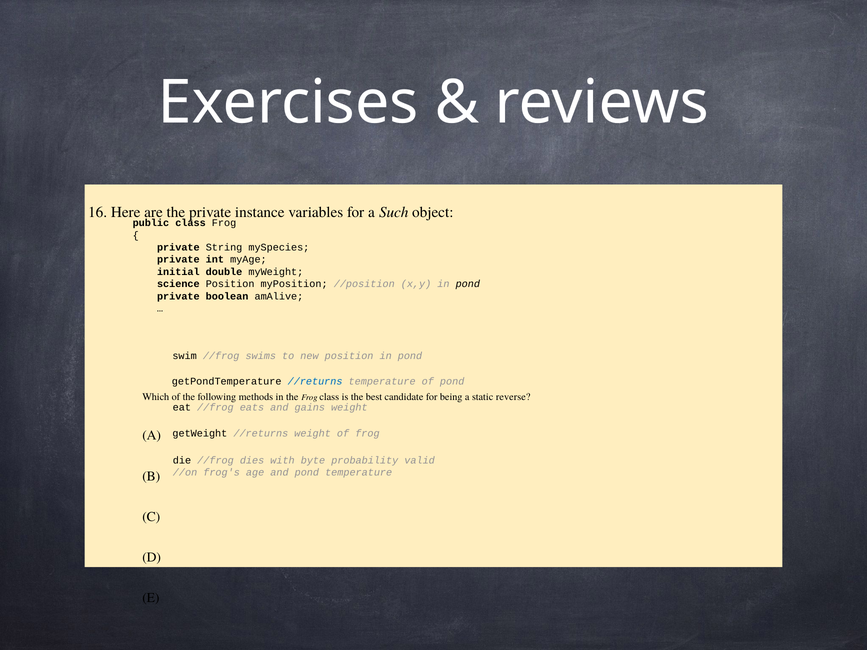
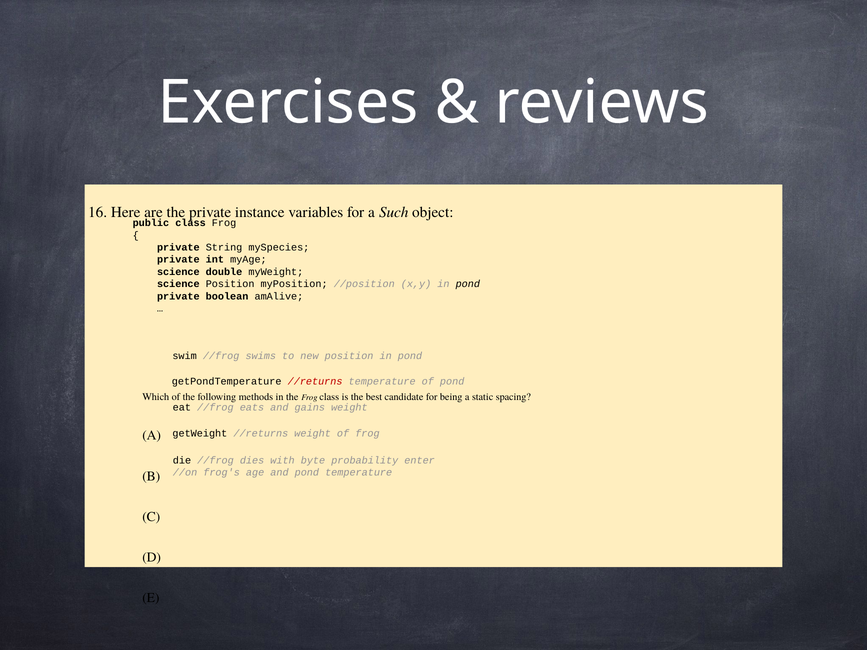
initial at (178, 272): initial -> science
//returns at (315, 381) colour: blue -> red
reverse: reverse -> spacing
valid: valid -> enter
